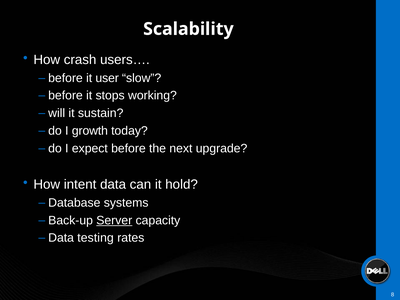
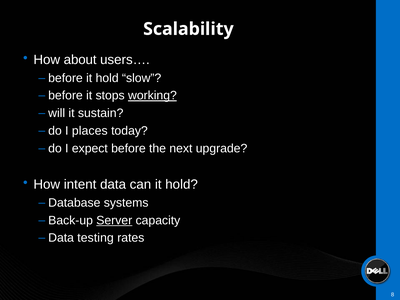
crash: crash -> about
before it user: user -> hold
working underline: none -> present
growth: growth -> places
